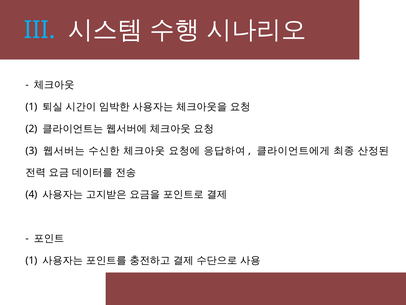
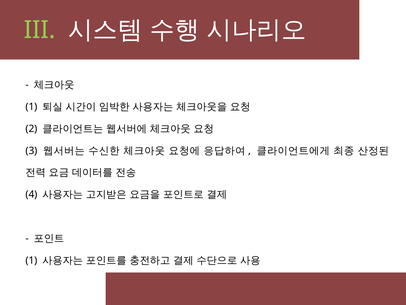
III colour: light blue -> light green
